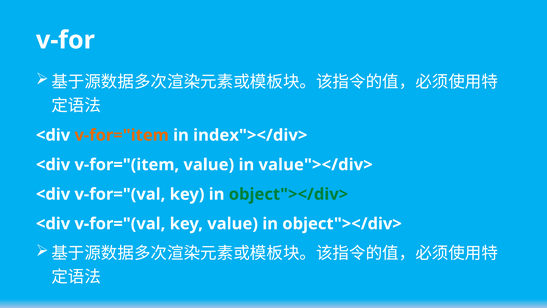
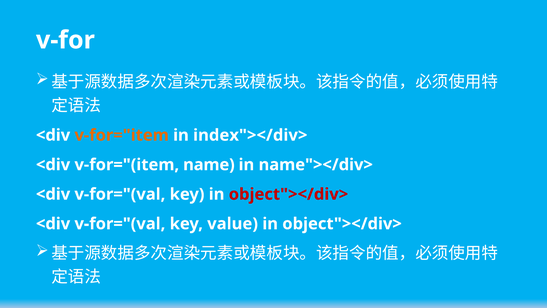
v-for="(item value: value -> name
value"></div>: value"></div> -> name"></div>
object"></div> at (288, 194) colour: green -> red
